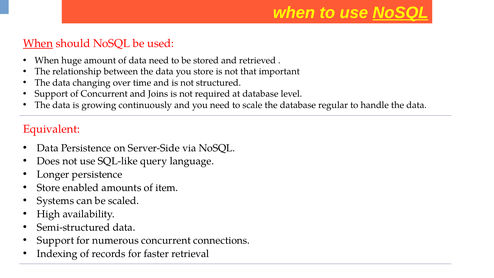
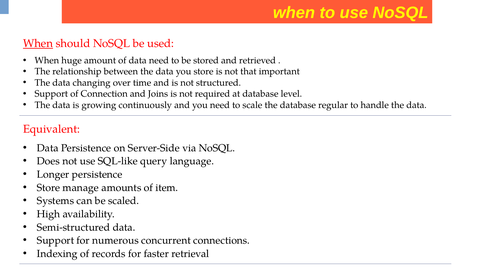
NoSQL at (400, 13) underline: present -> none
of Concurrent: Concurrent -> Connection
enabled: enabled -> manage
